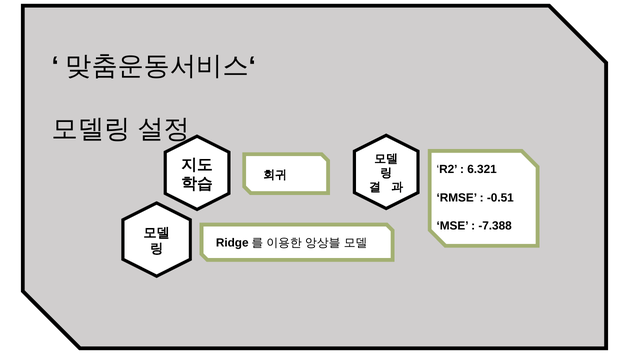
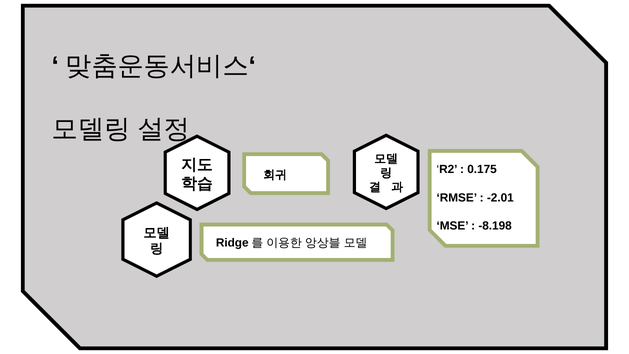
6.321: 6.321 -> 0.175
-0.51: -0.51 -> -2.01
-7.388: -7.388 -> -8.198
